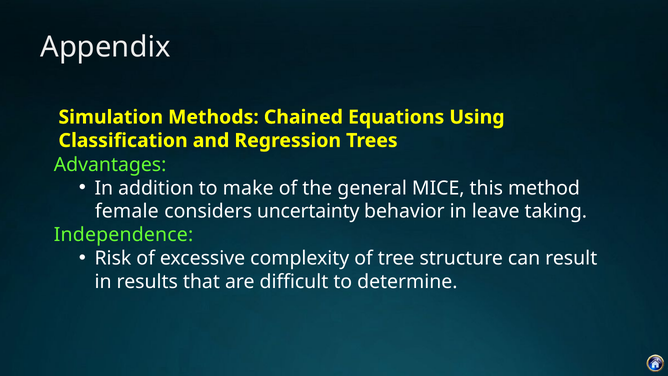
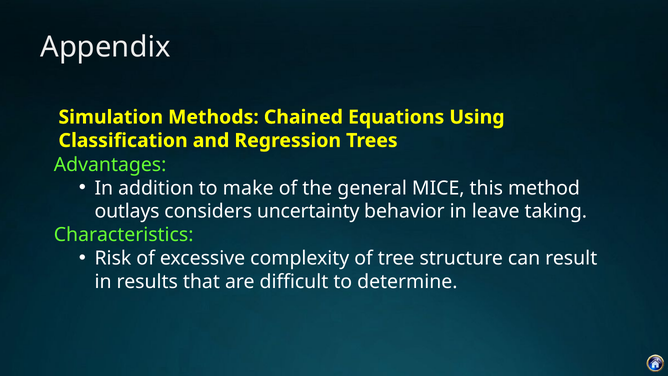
female: female -> outlays
Independence: Independence -> Characteristics
